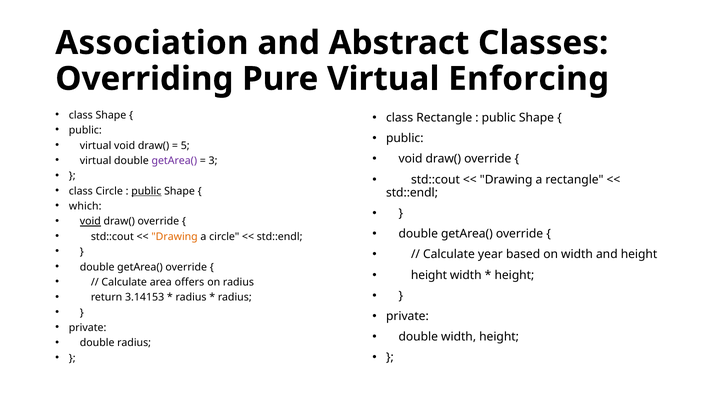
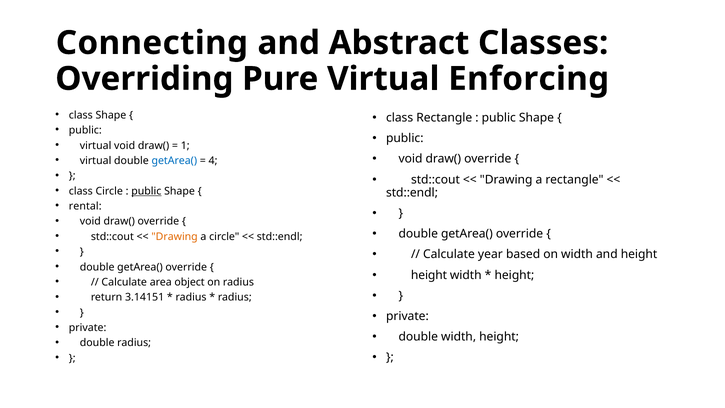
Association: Association -> Connecting
5: 5 -> 1
getArea( at (174, 161) colour: purple -> blue
3: 3 -> 4
which: which -> rental
void at (90, 221) underline: present -> none
offers: offers -> object
3.14153: 3.14153 -> 3.14151
